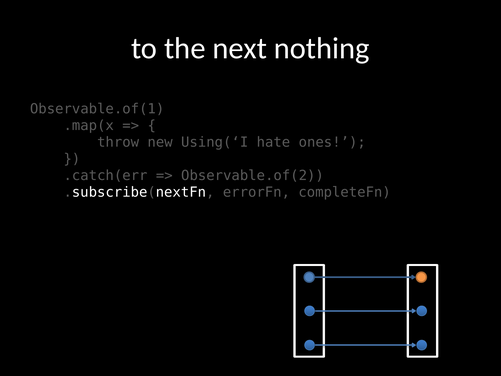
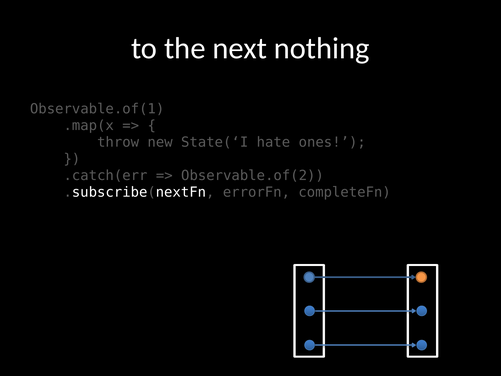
Using(‘I: Using(‘I -> State(‘I
